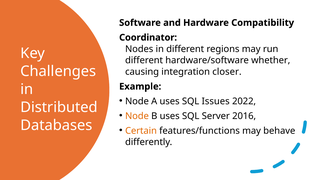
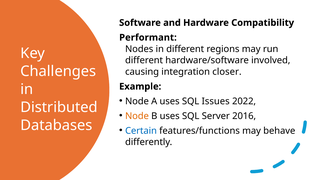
Coordinator: Coordinator -> Performant
whether: whether -> involved
Certain colour: orange -> blue
